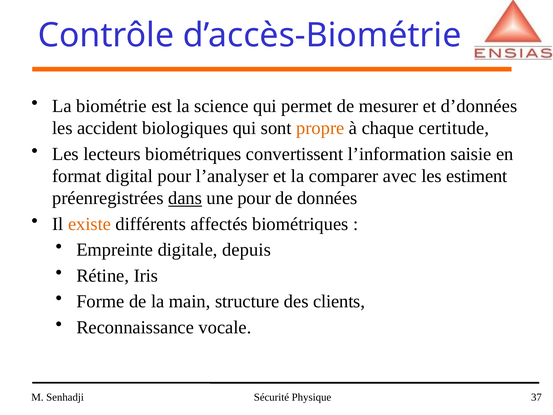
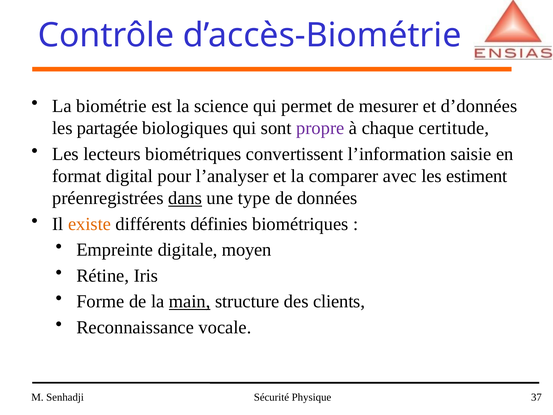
accident: accident -> partagée
propre colour: orange -> purple
une pour: pour -> type
affectés: affectés -> définies
depuis: depuis -> moyen
main underline: none -> present
